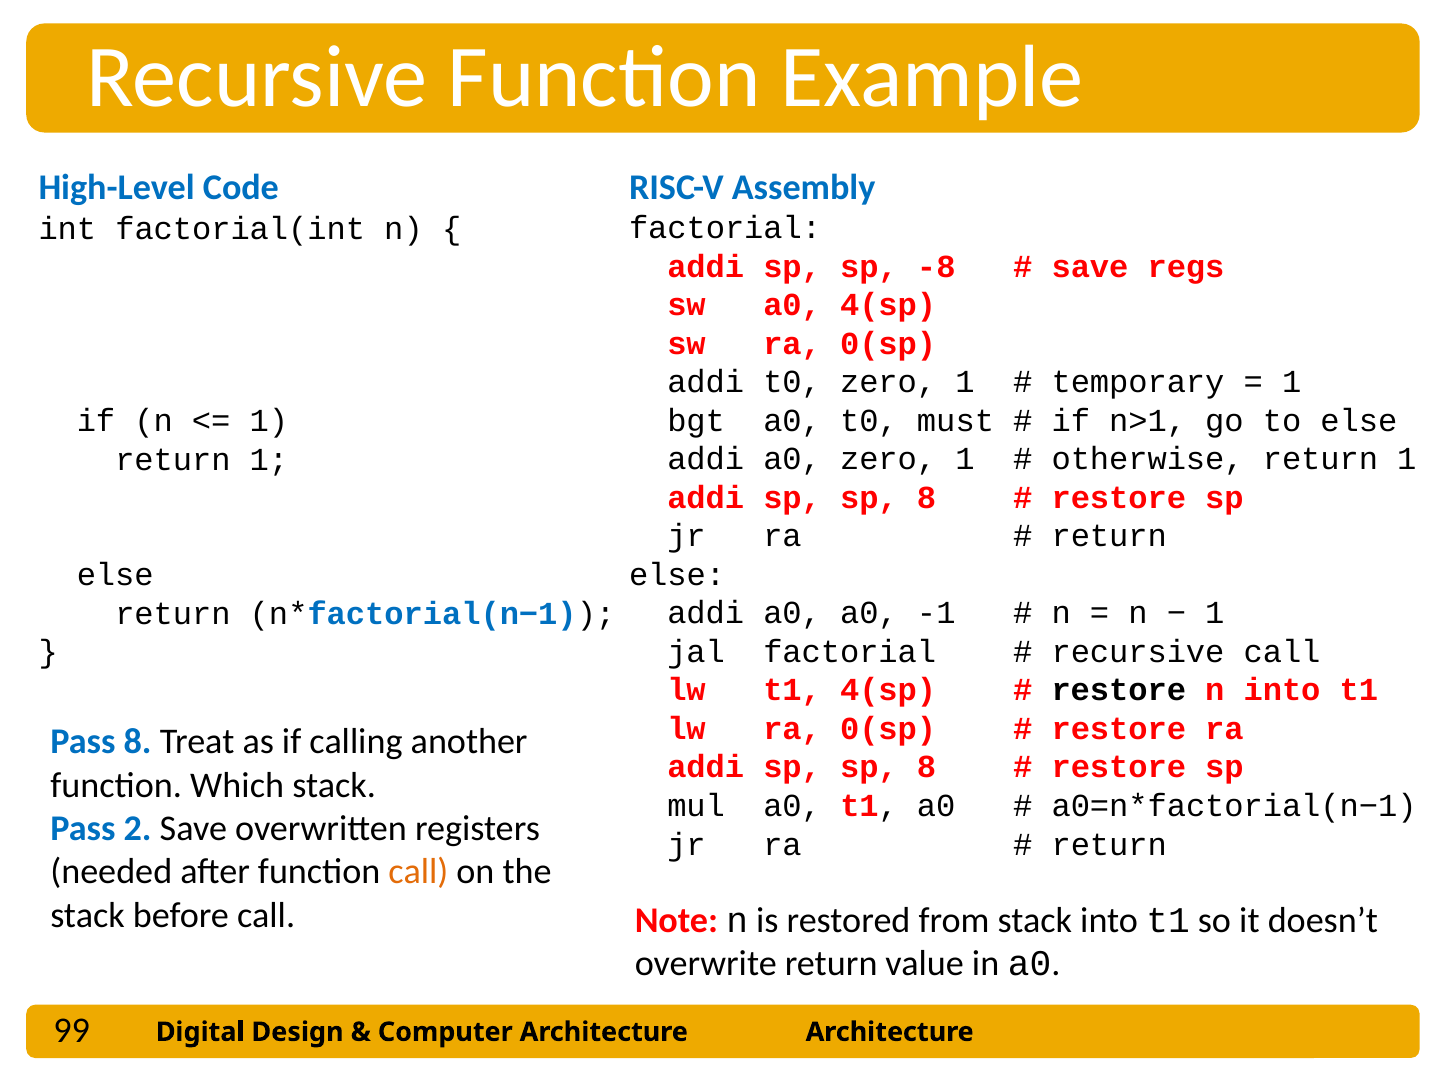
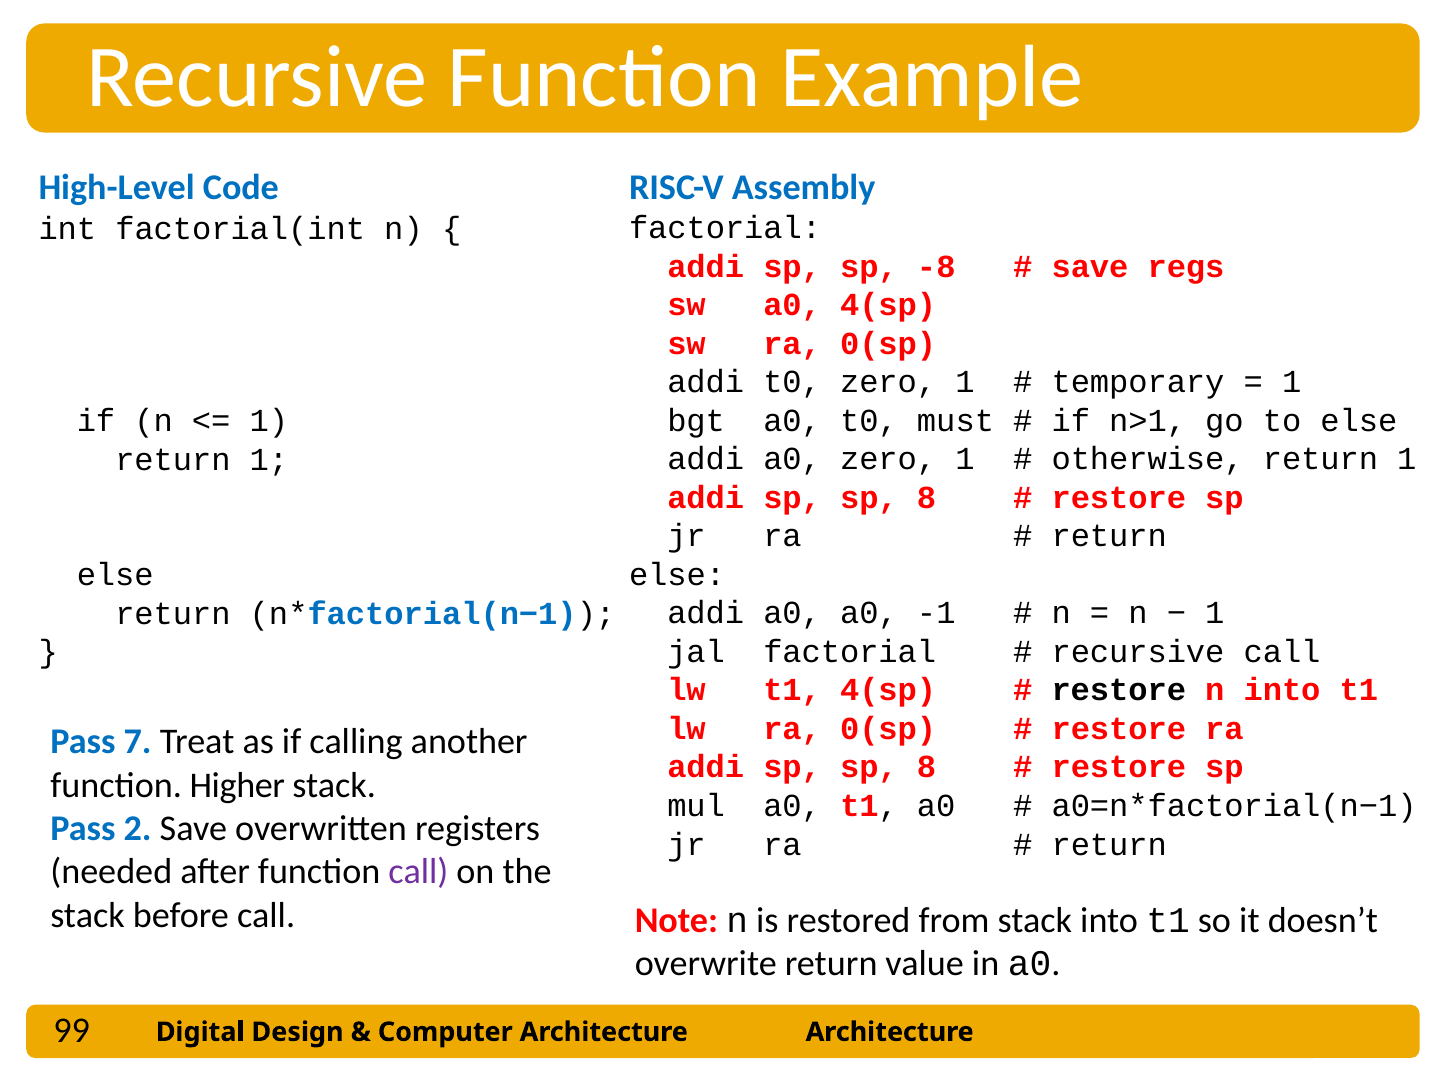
Pass 8: 8 -> 7
Which: Which -> Higher
call at (418, 872) colour: orange -> purple
